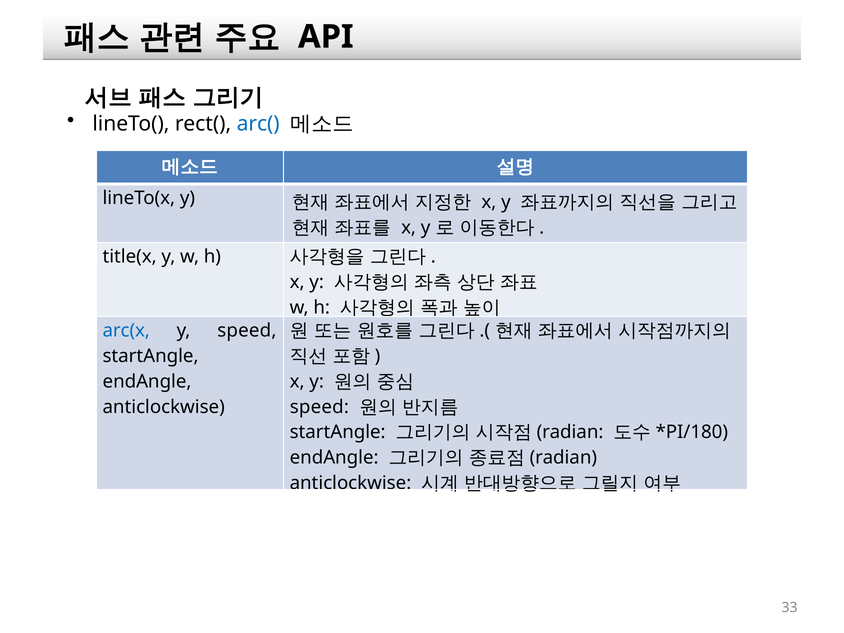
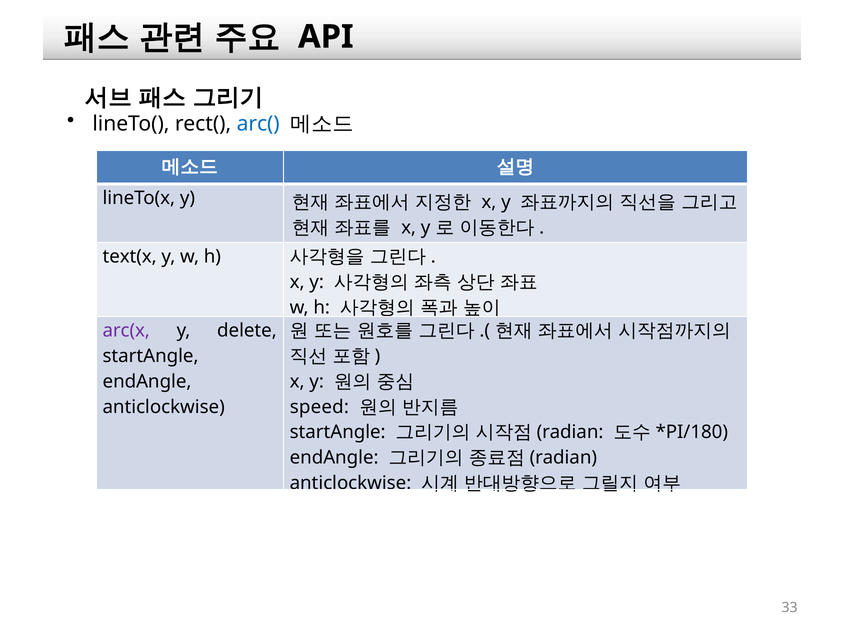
title(x: title(x -> text(x
arc(x colour: blue -> purple
y speed: speed -> delete
